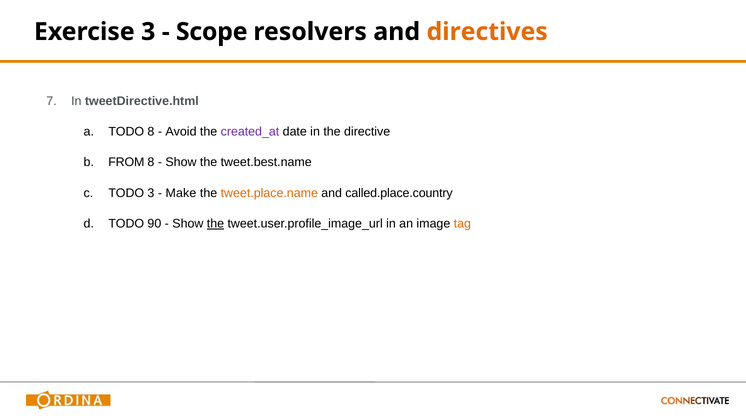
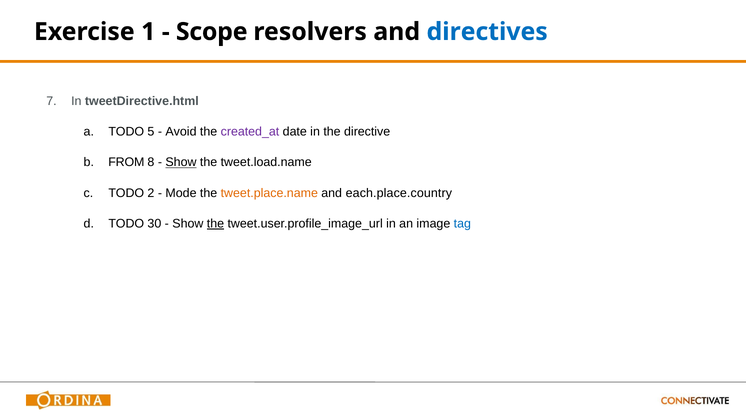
Exercise 3: 3 -> 1
directives colour: orange -> blue
TODO 8: 8 -> 5
Show at (181, 162) underline: none -> present
tweet.best.name: tweet.best.name -> tweet.load.name
TODO 3: 3 -> 2
Make: Make -> Mode
called.place.country: called.place.country -> each.place.country
90: 90 -> 30
tag colour: orange -> blue
